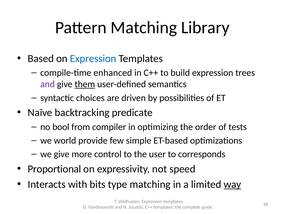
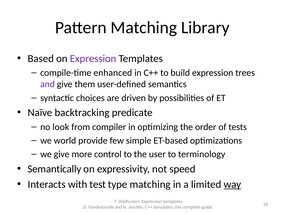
Expression at (93, 58) colour: blue -> purple
them underline: present -> none
bool: bool -> look
corresponds: corresponds -> terminology
Proportional: Proportional -> Semantically
bits: bits -> test
